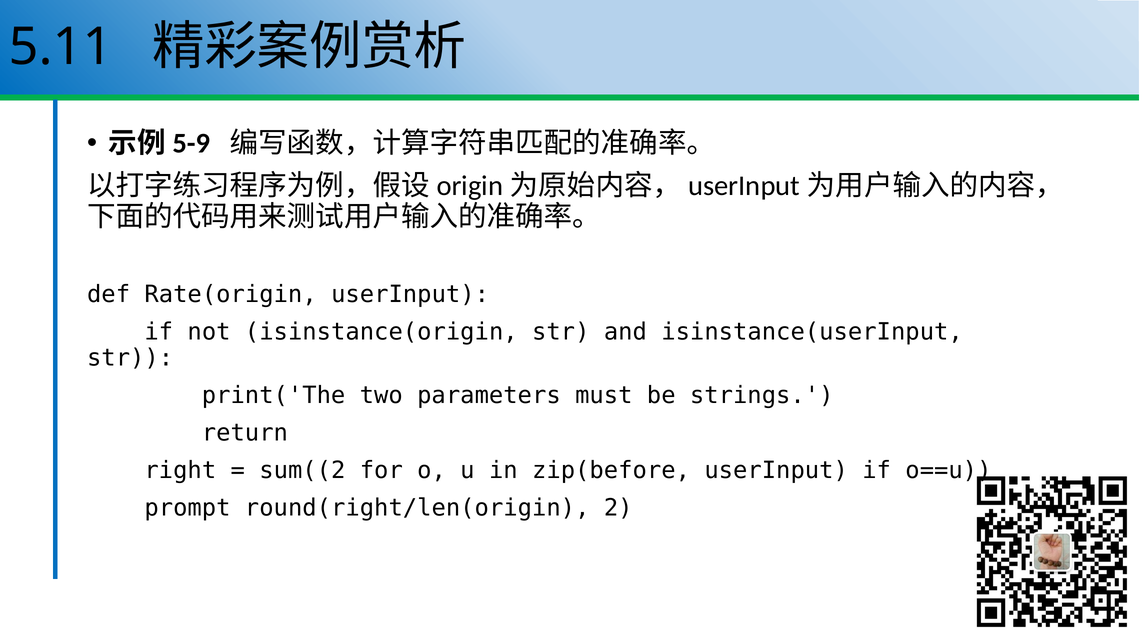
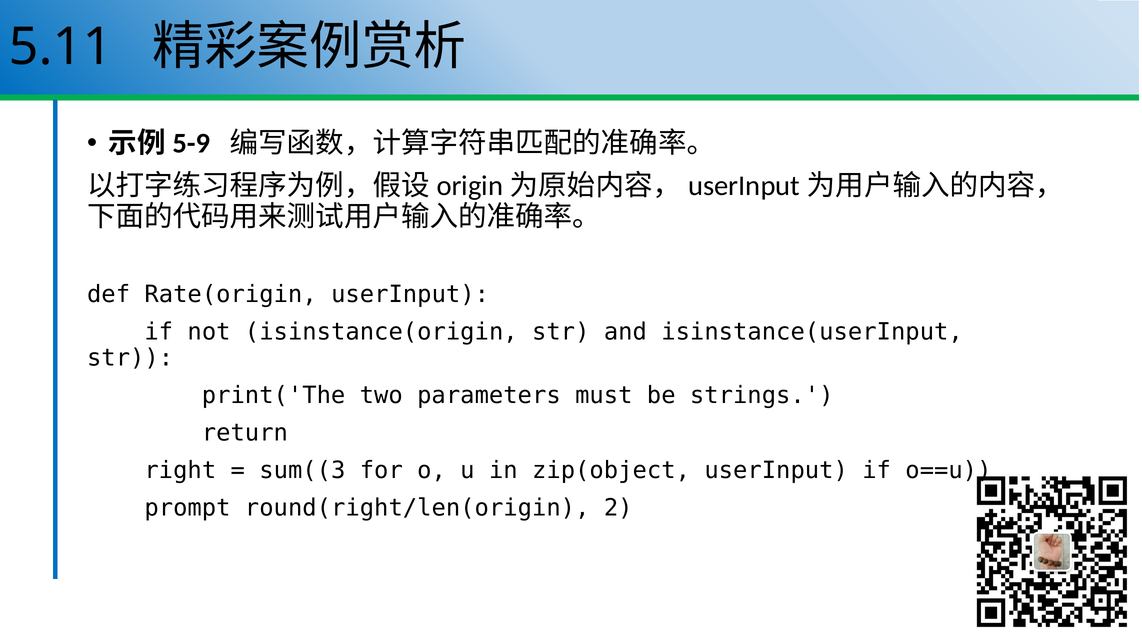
sum((2: sum((2 -> sum((3
zip(before: zip(before -> zip(object
